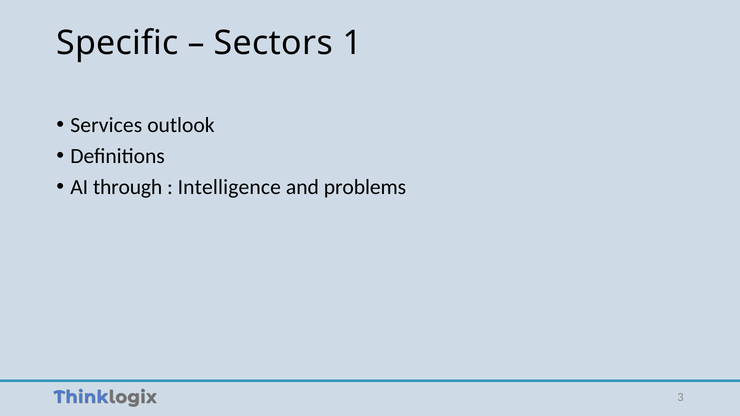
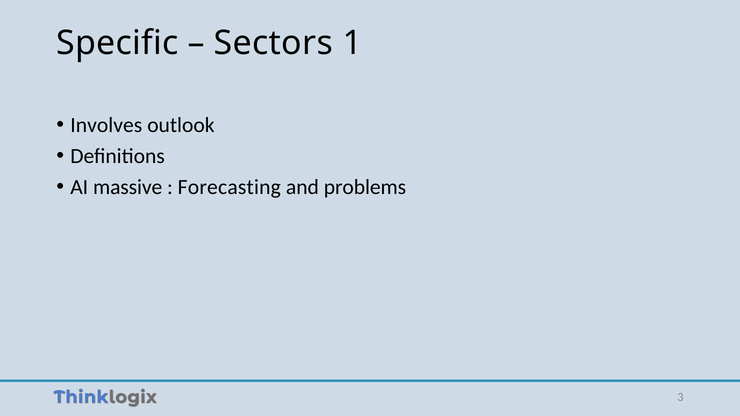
Services: Services -> Involves
through: through -> massive
Intelligence: Intelligence -> Forecasting
